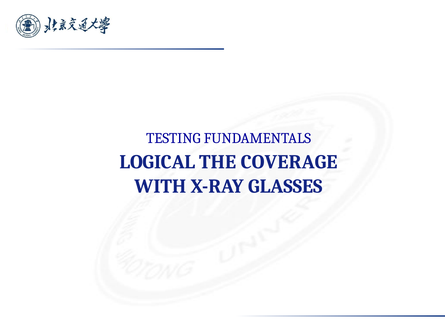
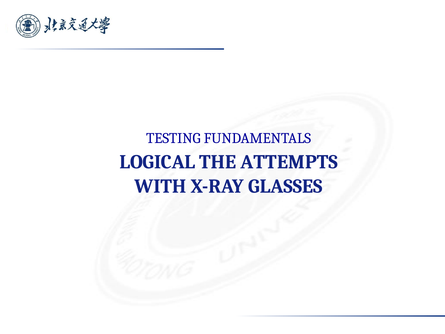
COVERAGE: COVERAGE -> ATTEMPTS
